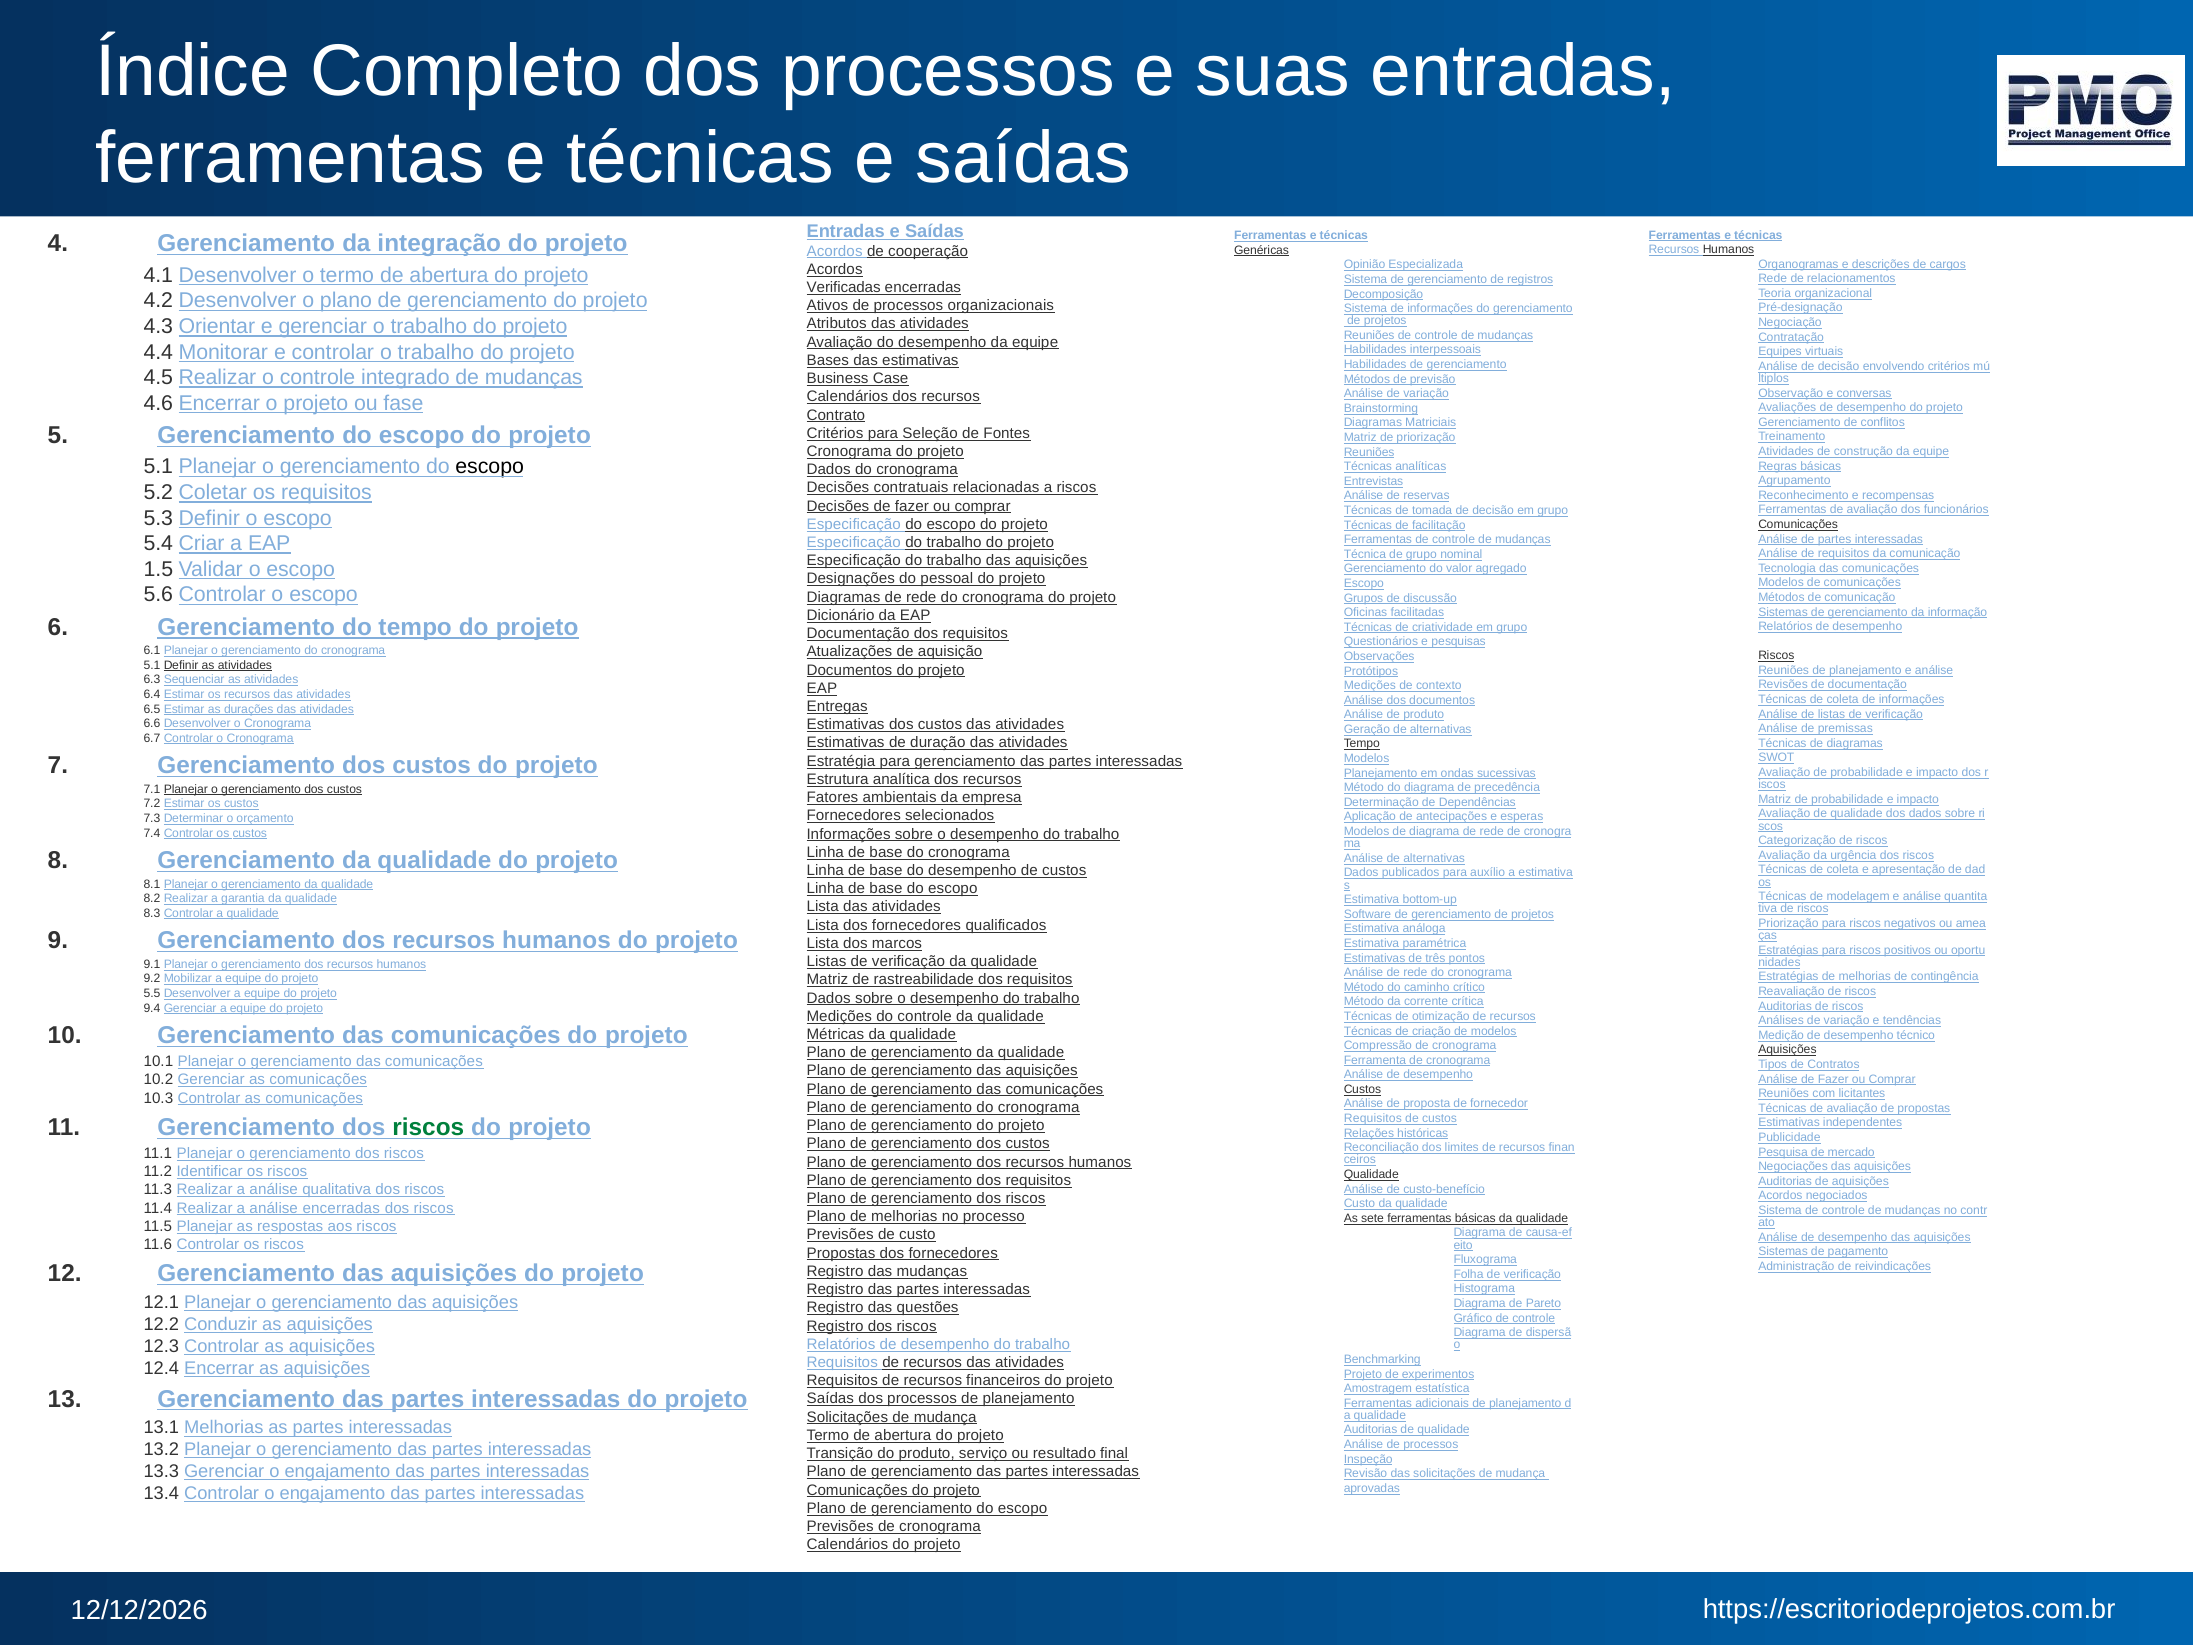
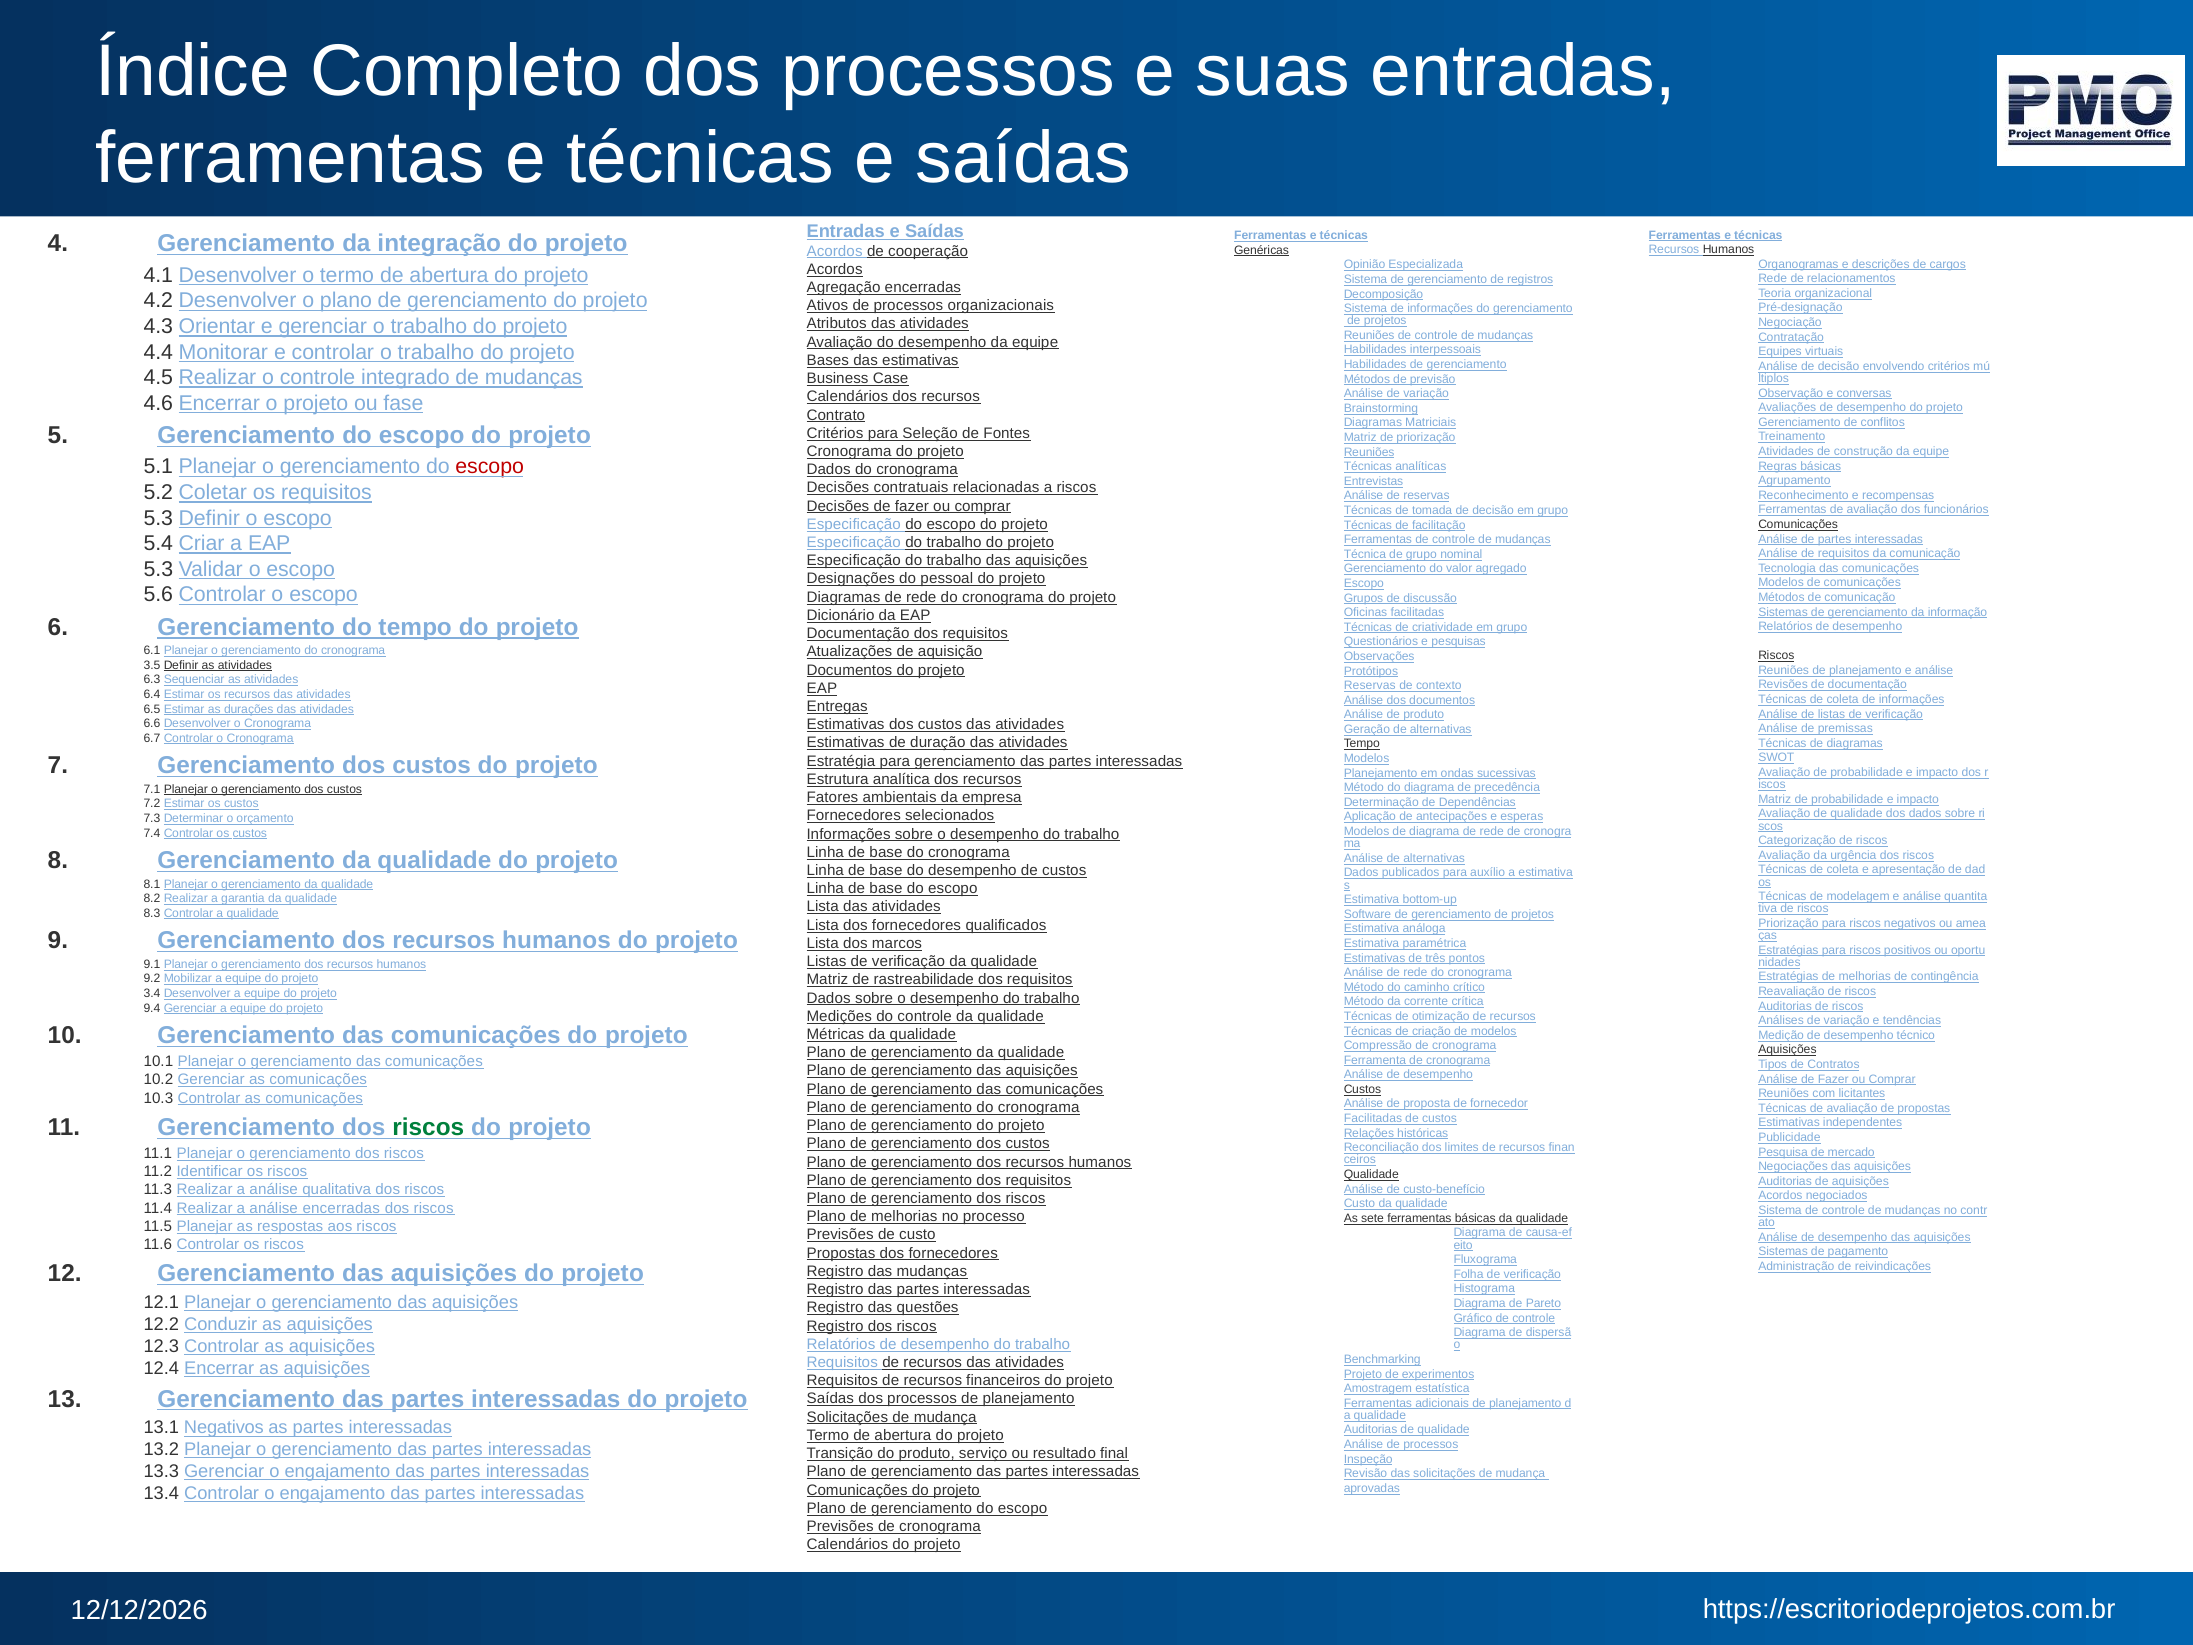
Verificadas: Verificadas -> Agregação
escopo at (490, 467) colour: black -> red
1.5 at (158, 569): 1.5 -> 5.3
5.1 at (152, 665): 5.1 -> 3.5
Medições at (1370, 685): Medições -> Reservas
5.5: 5.5 -> 3.4
Requisitos at (1373, 1118): Requisitos -> Facilitadas
13.1 Melhorias: Melhorias -> Negativos
